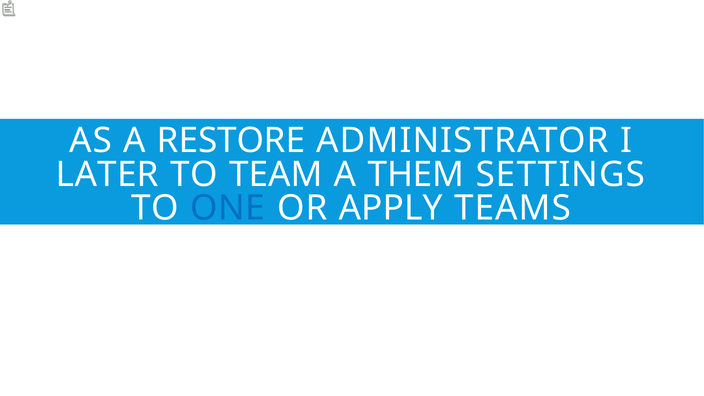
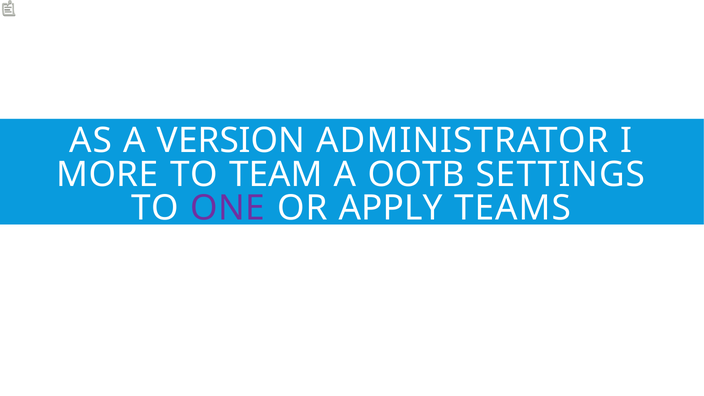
RESTORE: RESTORE -> VERSION
LATER: LATER -> MORE
THEM: THEM -> OOTB
ONE colour: blue -> purple
